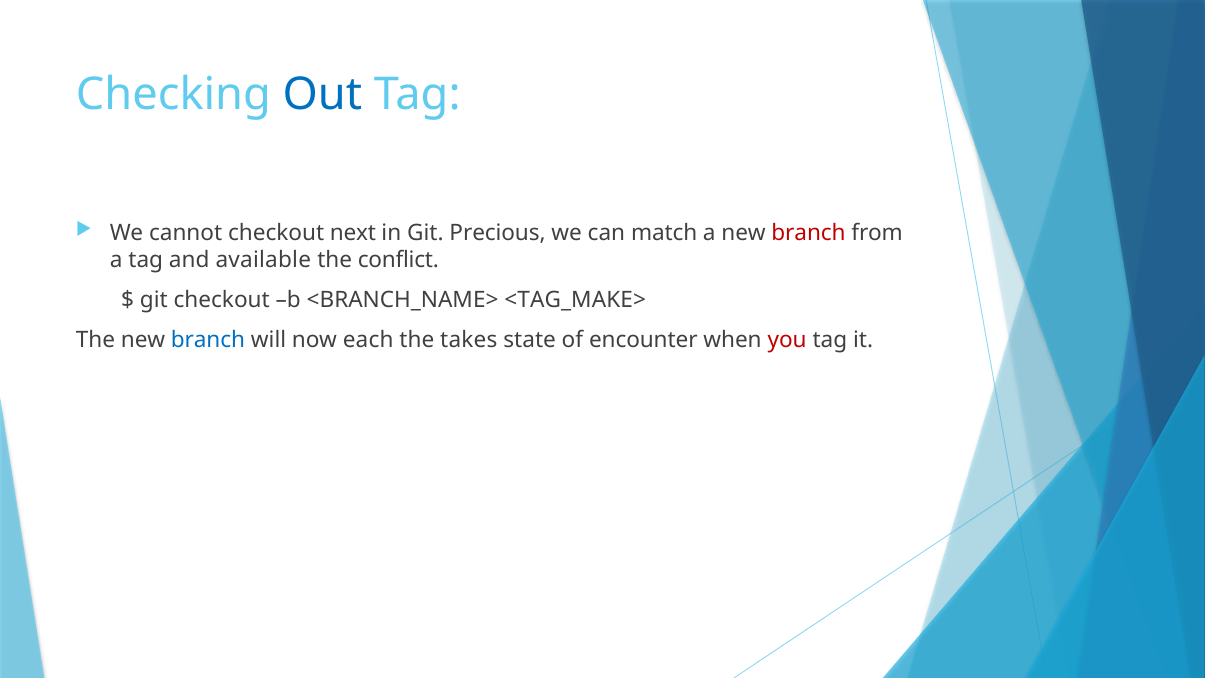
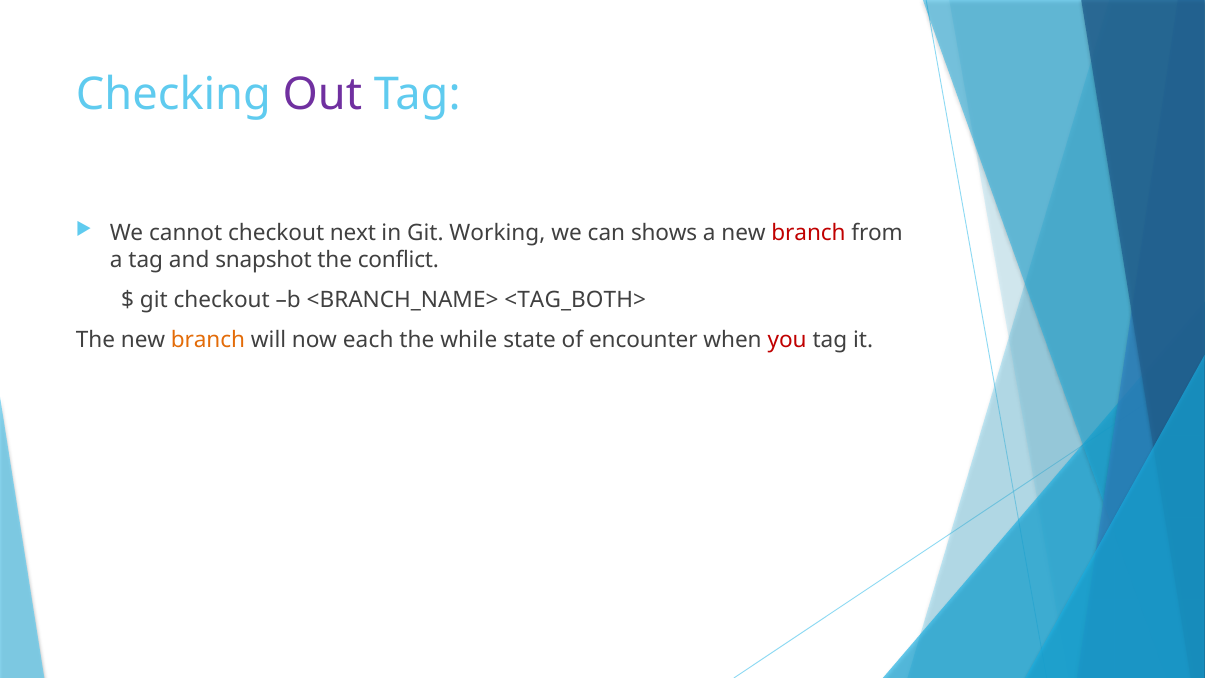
Out colour: blue -> purple
Precious: Precious -> Working
match: match -> shows
available: available -> snapshot
<TAG_MAKE>: <TAG_MAKE> -> <TAG_BOTH>
branch at (208, 340) colour: blue -> orange
takes: takes -> while
